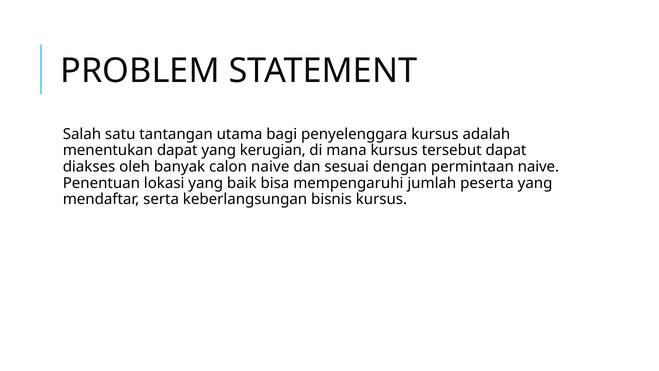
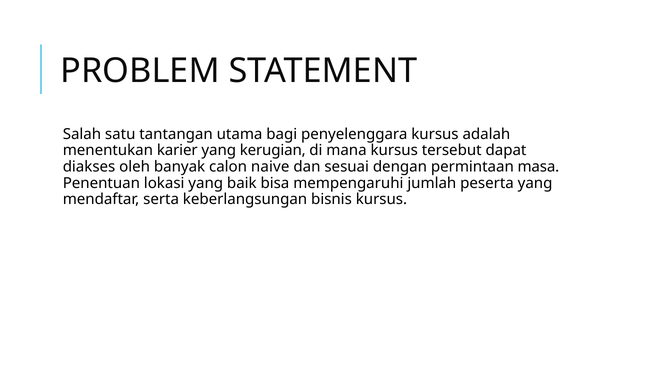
menentukan dapat: dapat -> karier
permintaan naive: naive -> masa
